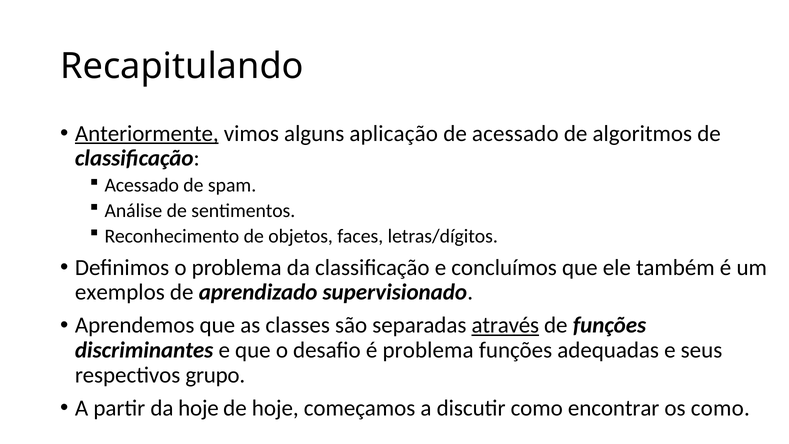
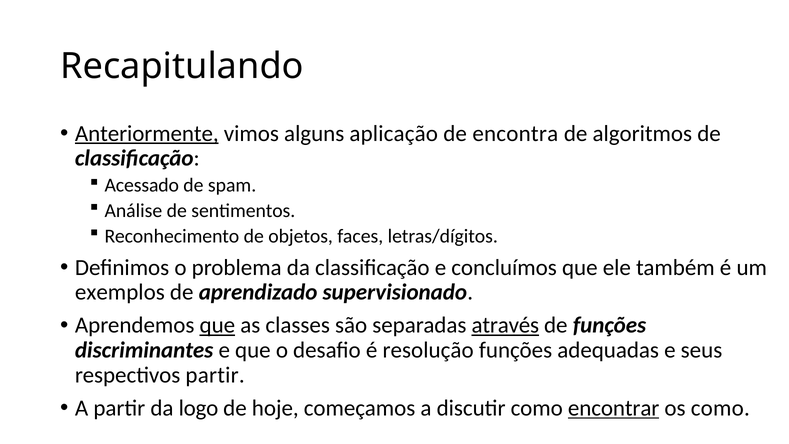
de acessado: acessado -> encontra
que at (217, 325) underline: none -> present
é problema: problema -> resolução
respectivos grupo: grupo -> partir
da hoje: hoje -> logo
encontrar underline: none -> present
